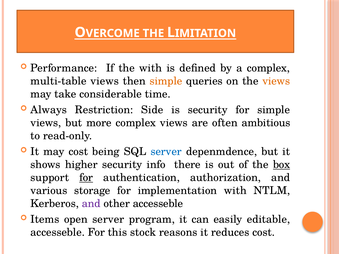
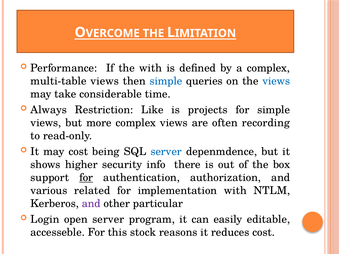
simple at (166, 81) colour: orange -> blue
views at (276, 81) colour: orange -> blue
Side: Side -> Like
is security: security -> projects
ambitious: ambitious -> recording
box underline: present -> none
storage: storage -> related
other accesseble: accesseble -> particular
Items: Items -> Login
